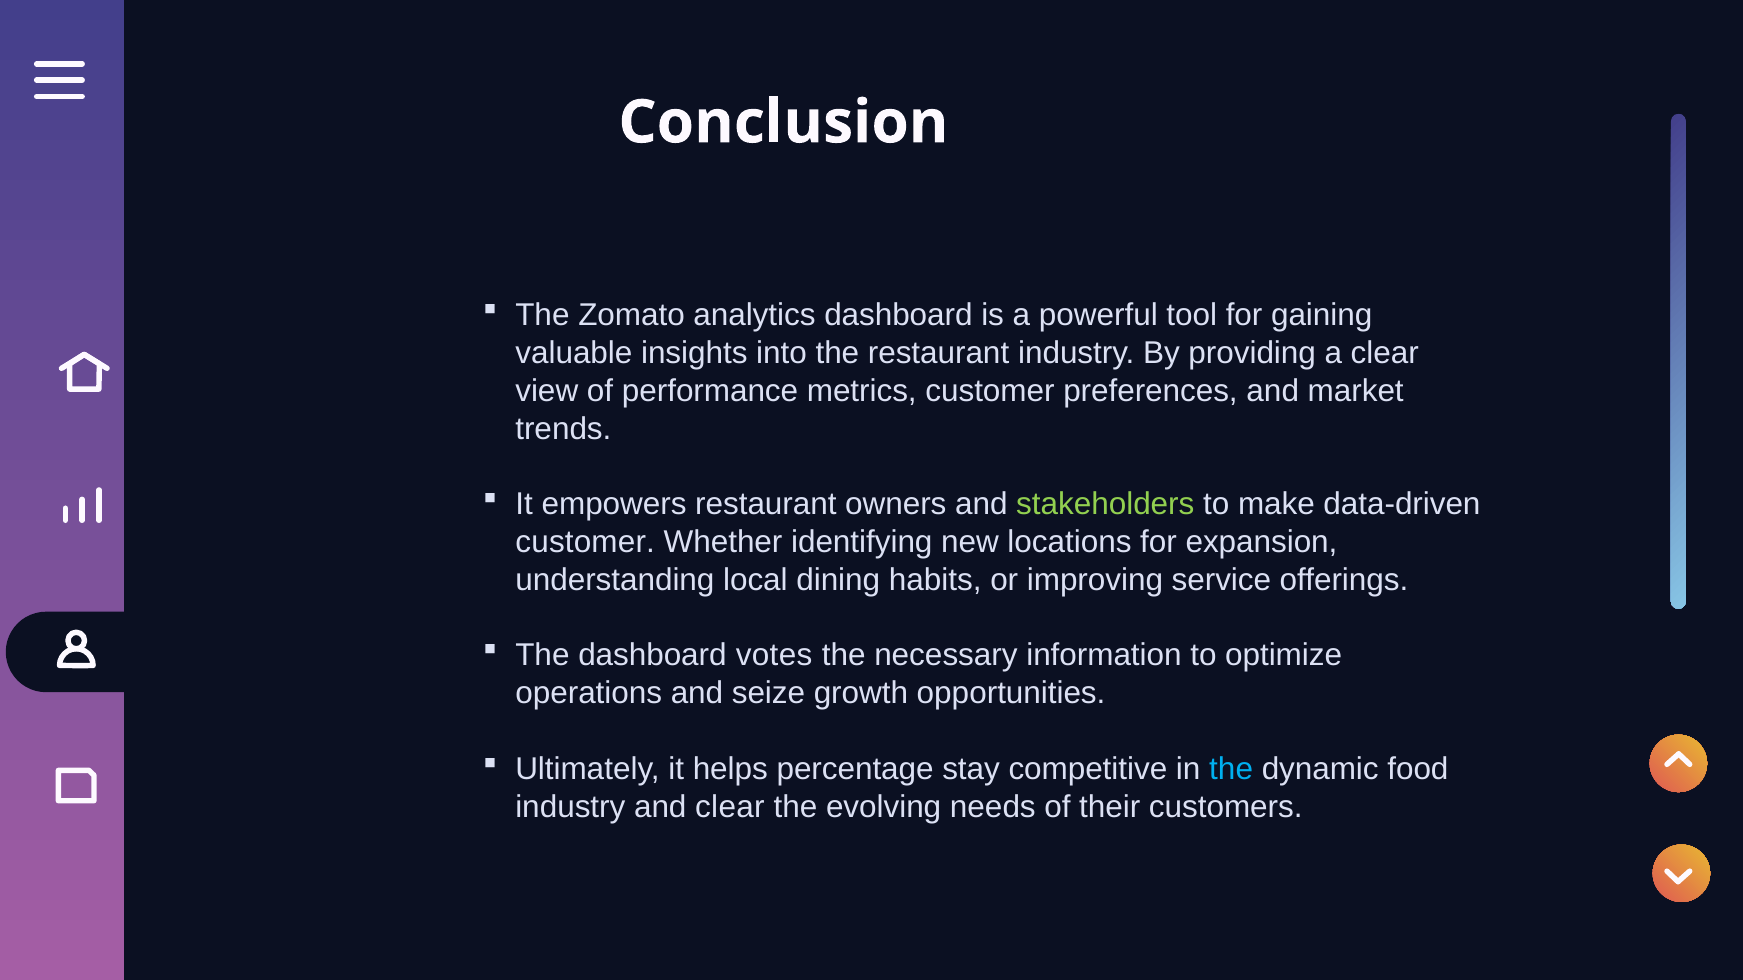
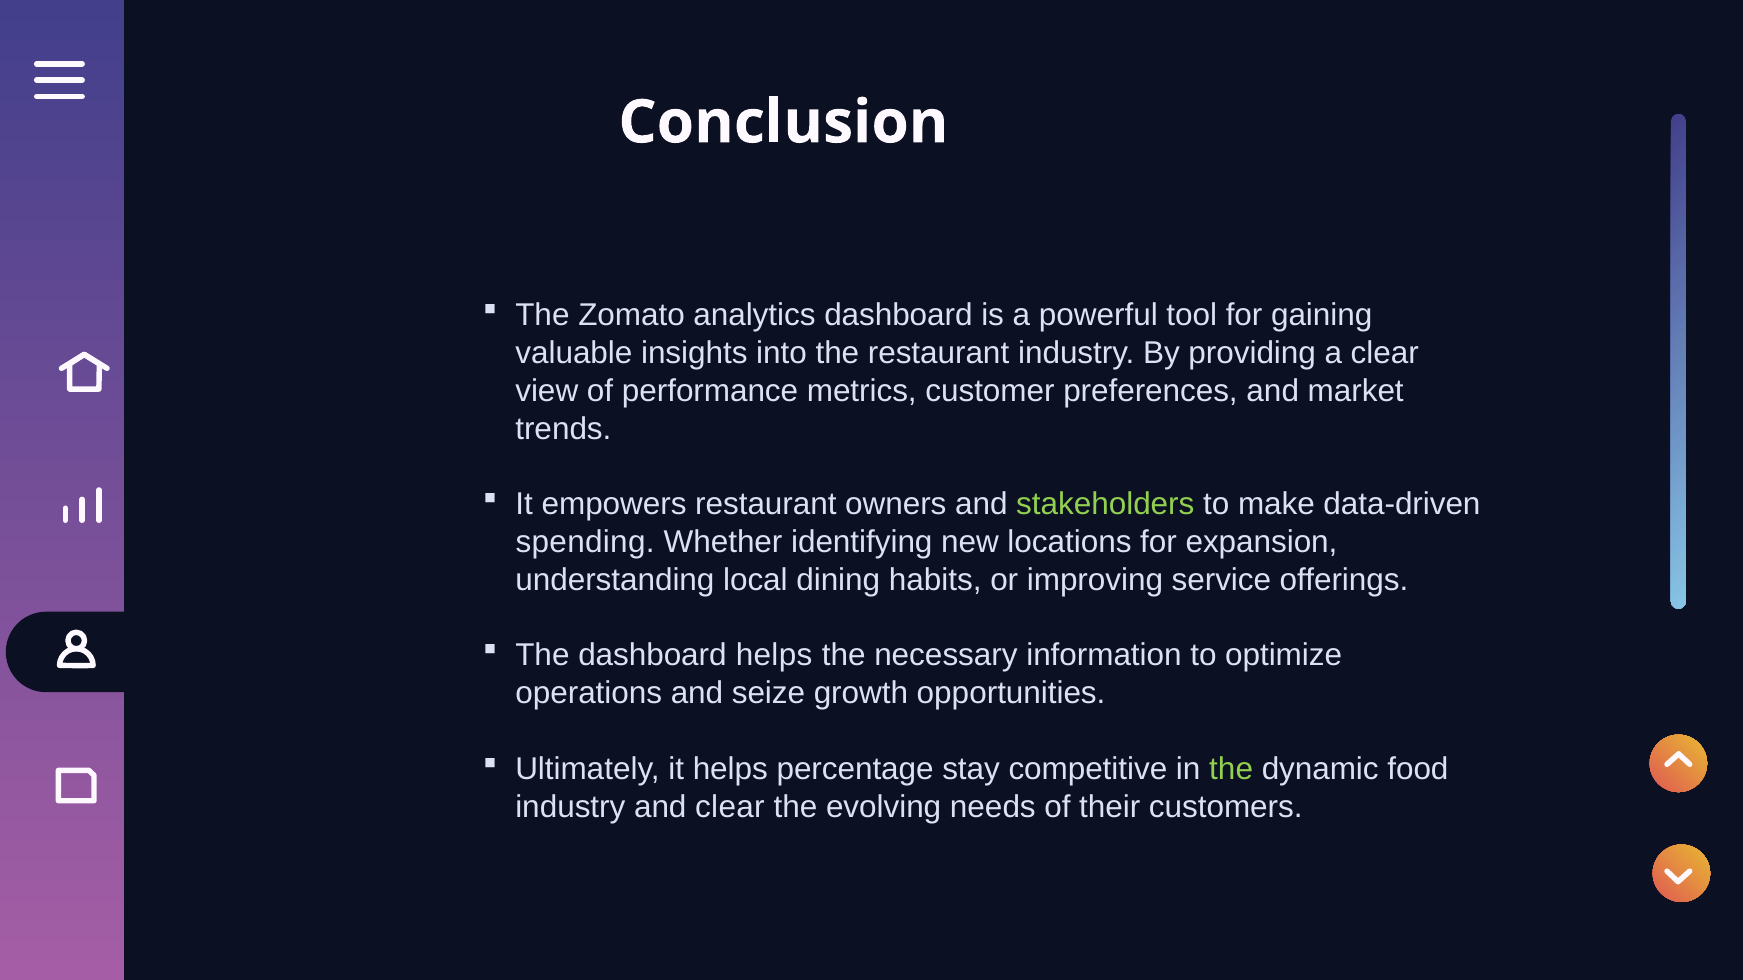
customer at (585, 542): customer -> spending
dashboard votes: votes -> helps
the at (1231, 769) colour: light blue -> light green
